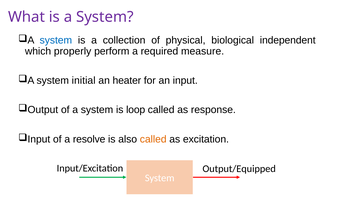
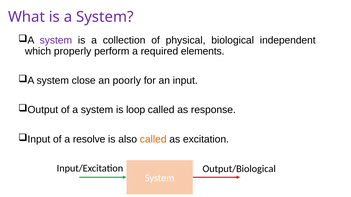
system at (56, 40) colour: blue -> purple
measure: measure -> elements
initial: initial -> close
heater: heater -> poorly
Output/Equipped: Output/Equipped -> Output/Biological
